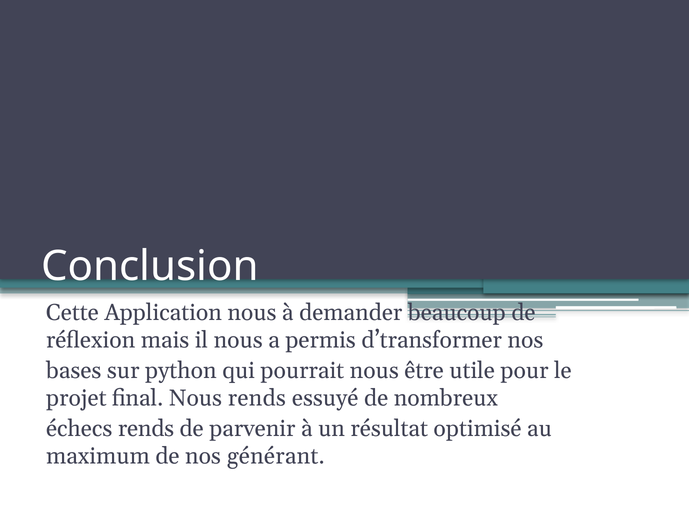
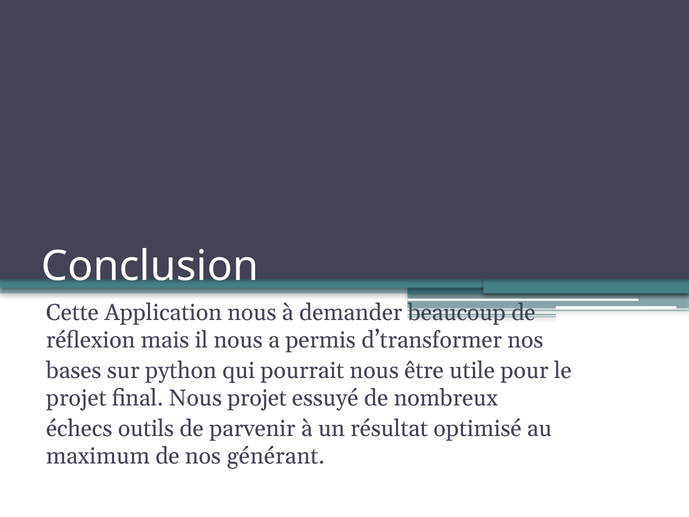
Nous rends: rends -> projet
échecs rends: rends -> outils
